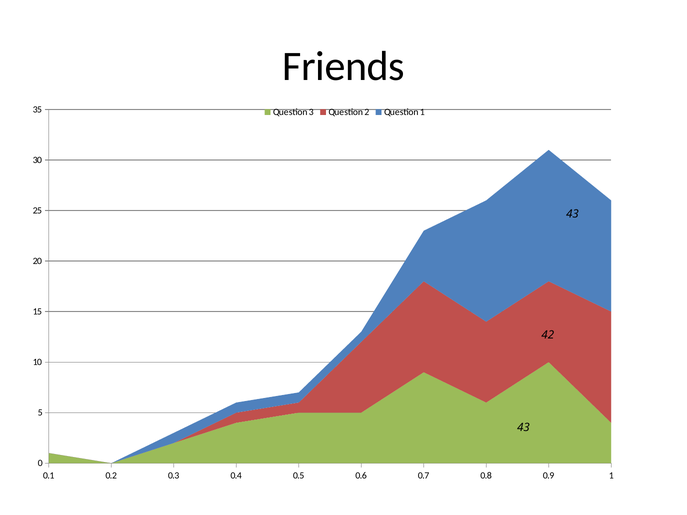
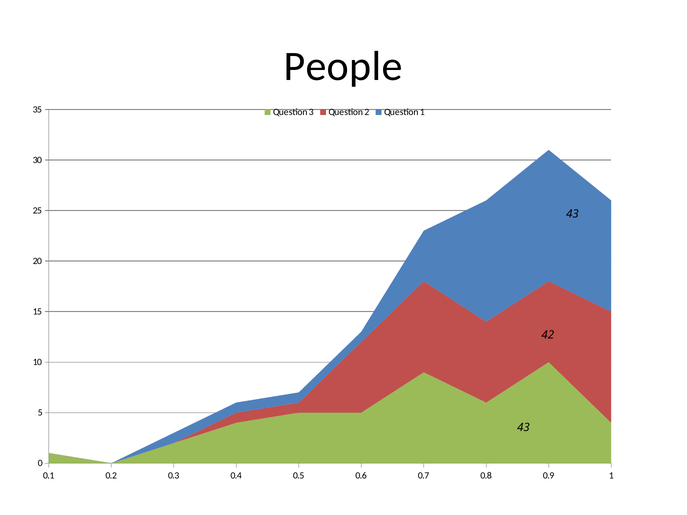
Friends: Friends -> People
